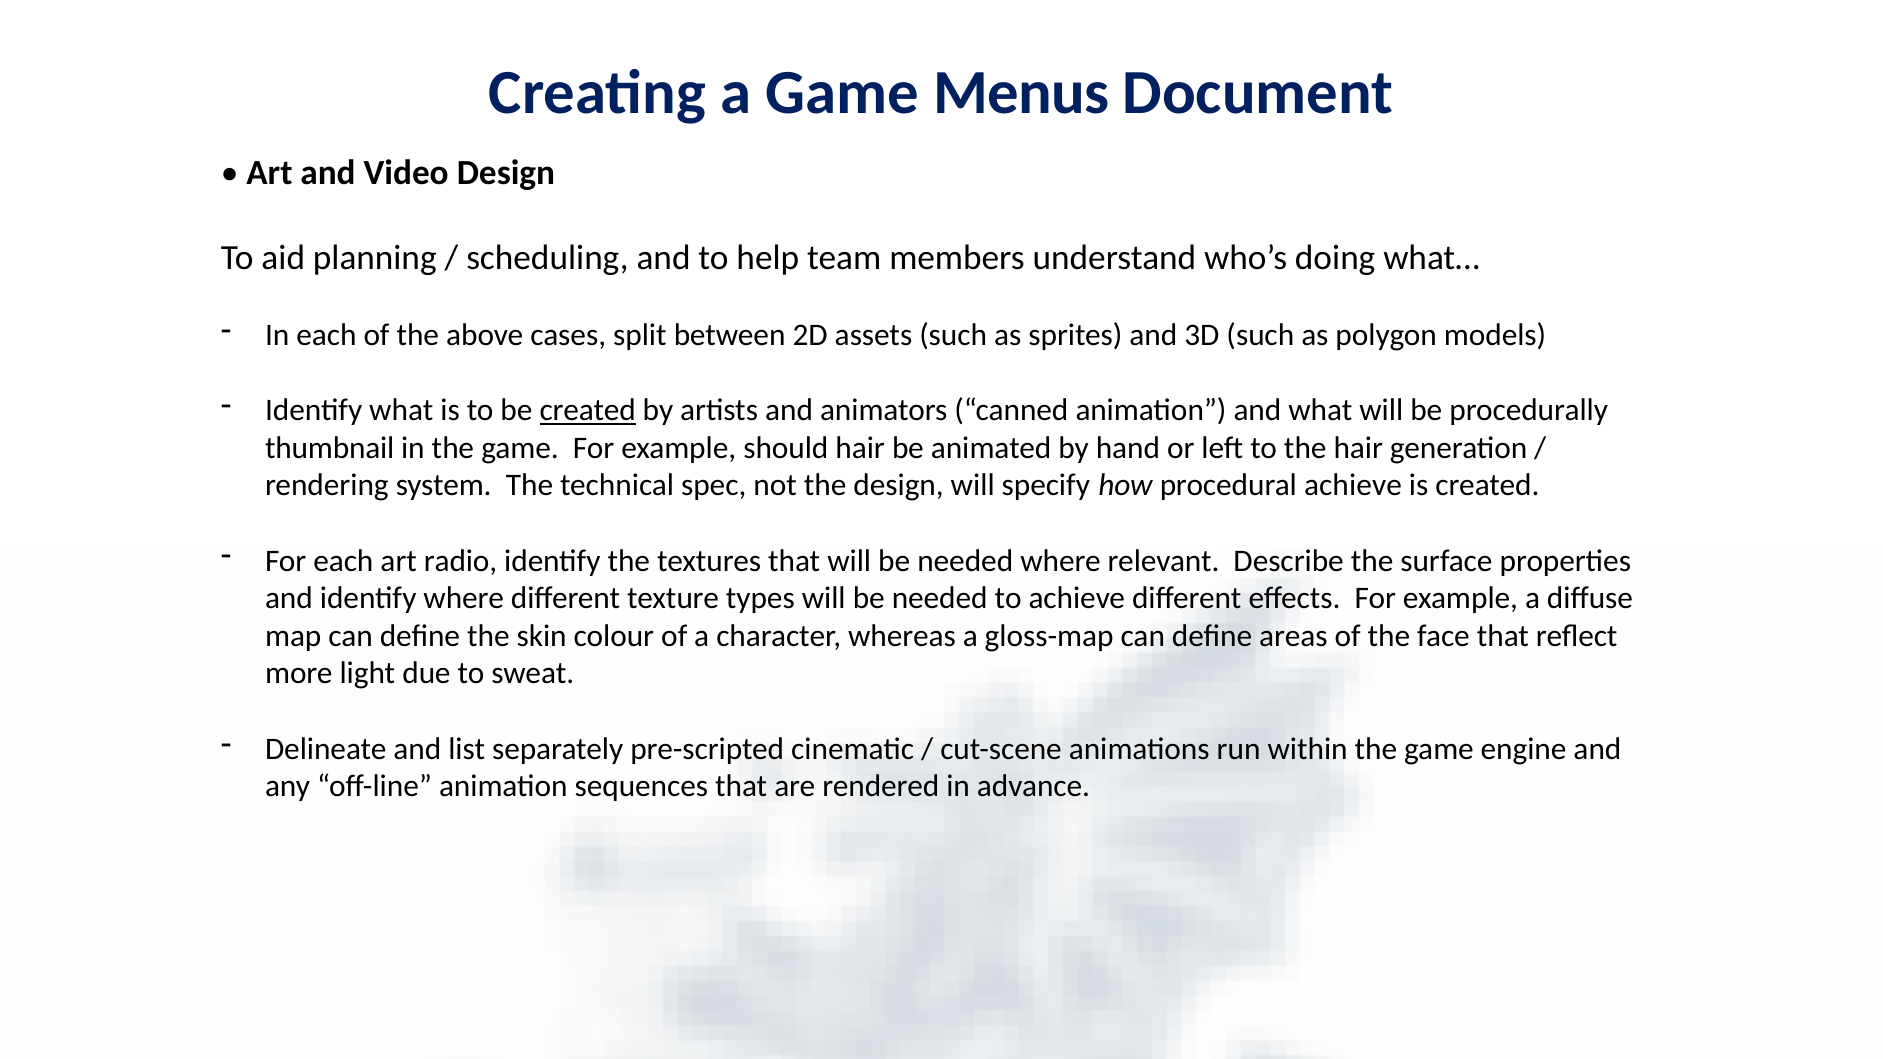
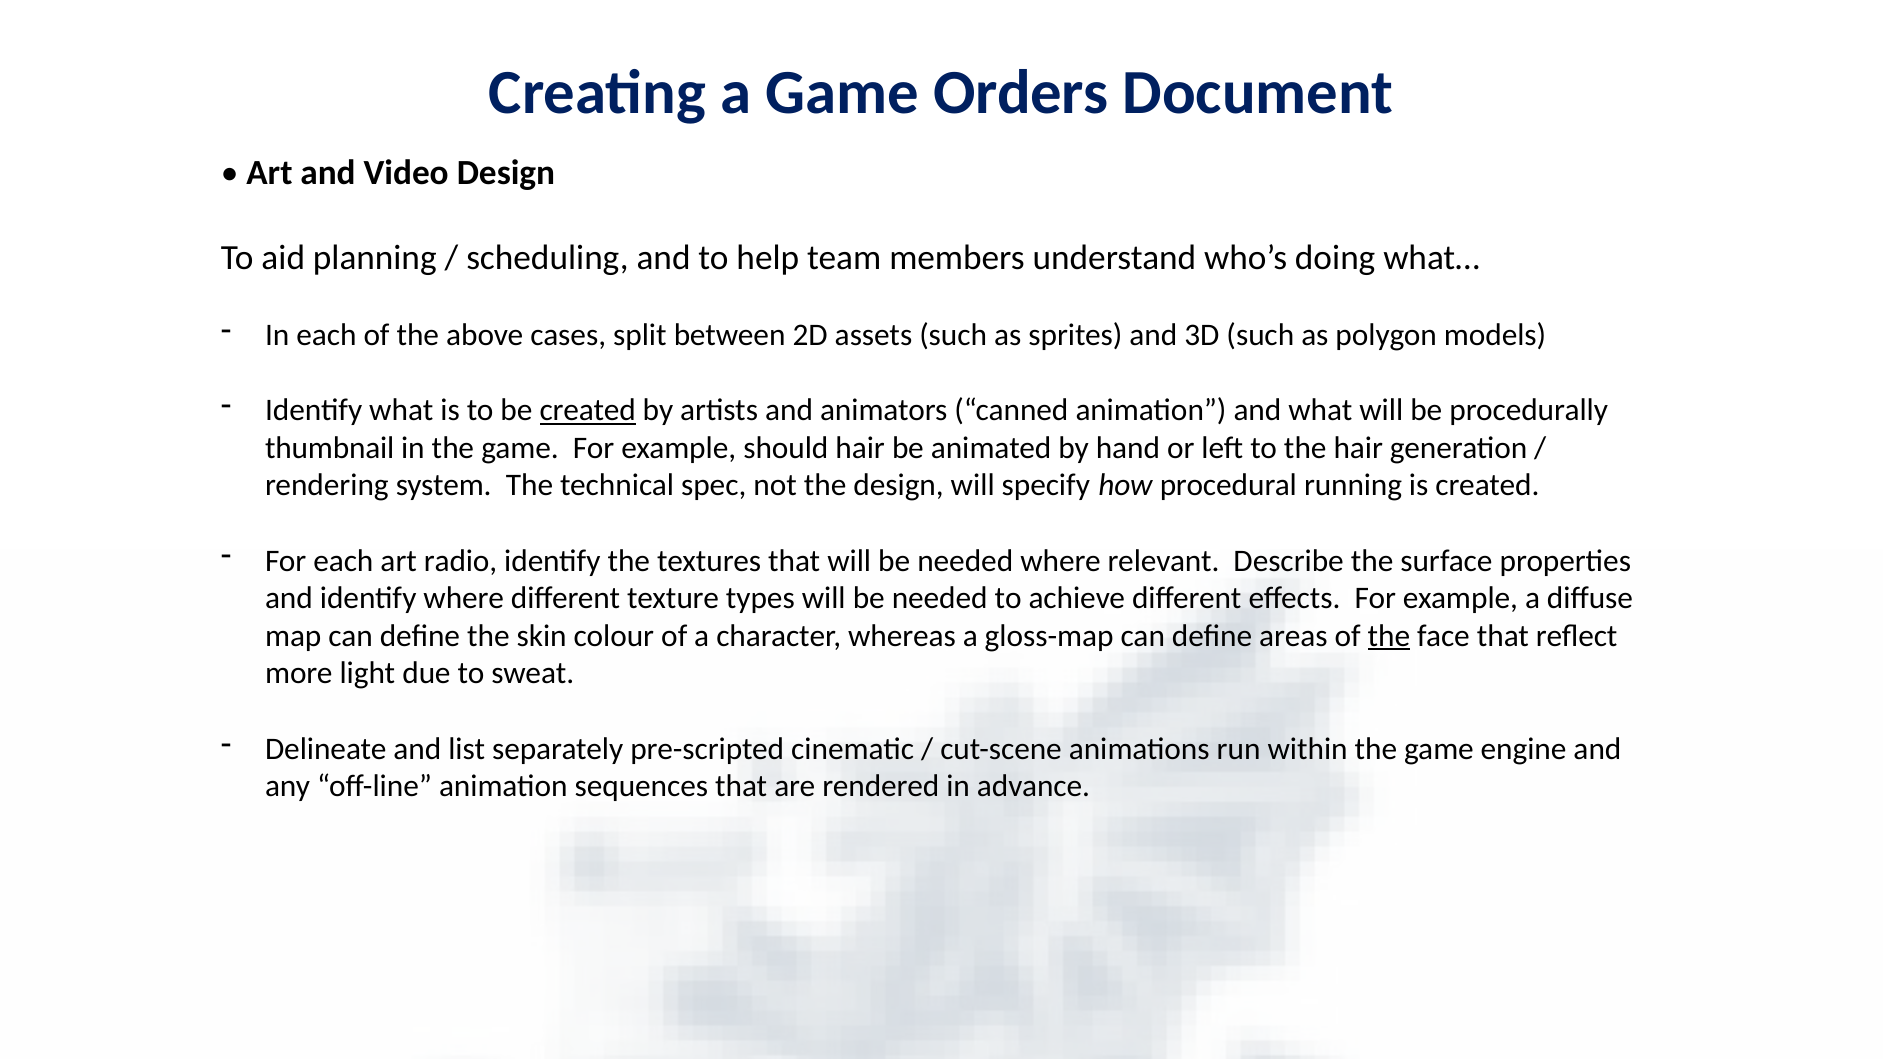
Menus: Menus -> Orders
procedural achieve: achieve -> running
the at (1389, 636) underline: none -> present
